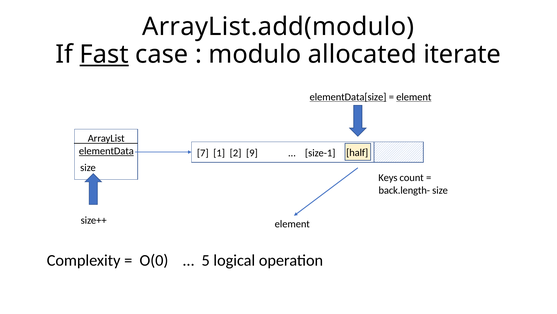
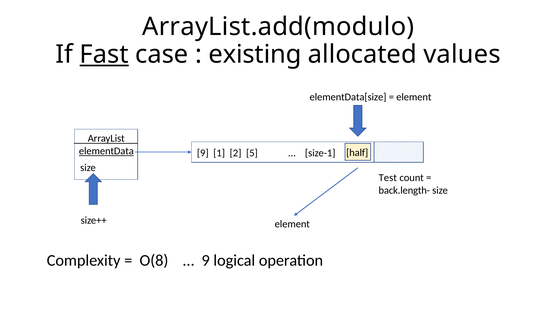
modulo: modulo -> existing
iterate: iterate -> values
elementData[size underline: present -> none
element at (414, 97) underline: present -> none
7 at (203, 153): 7 -> 9
9: 9 -> 5
Keys: Keys -> Test
O(0: O(0 -> O(8
5 at (206, 260): 5 -> 9
